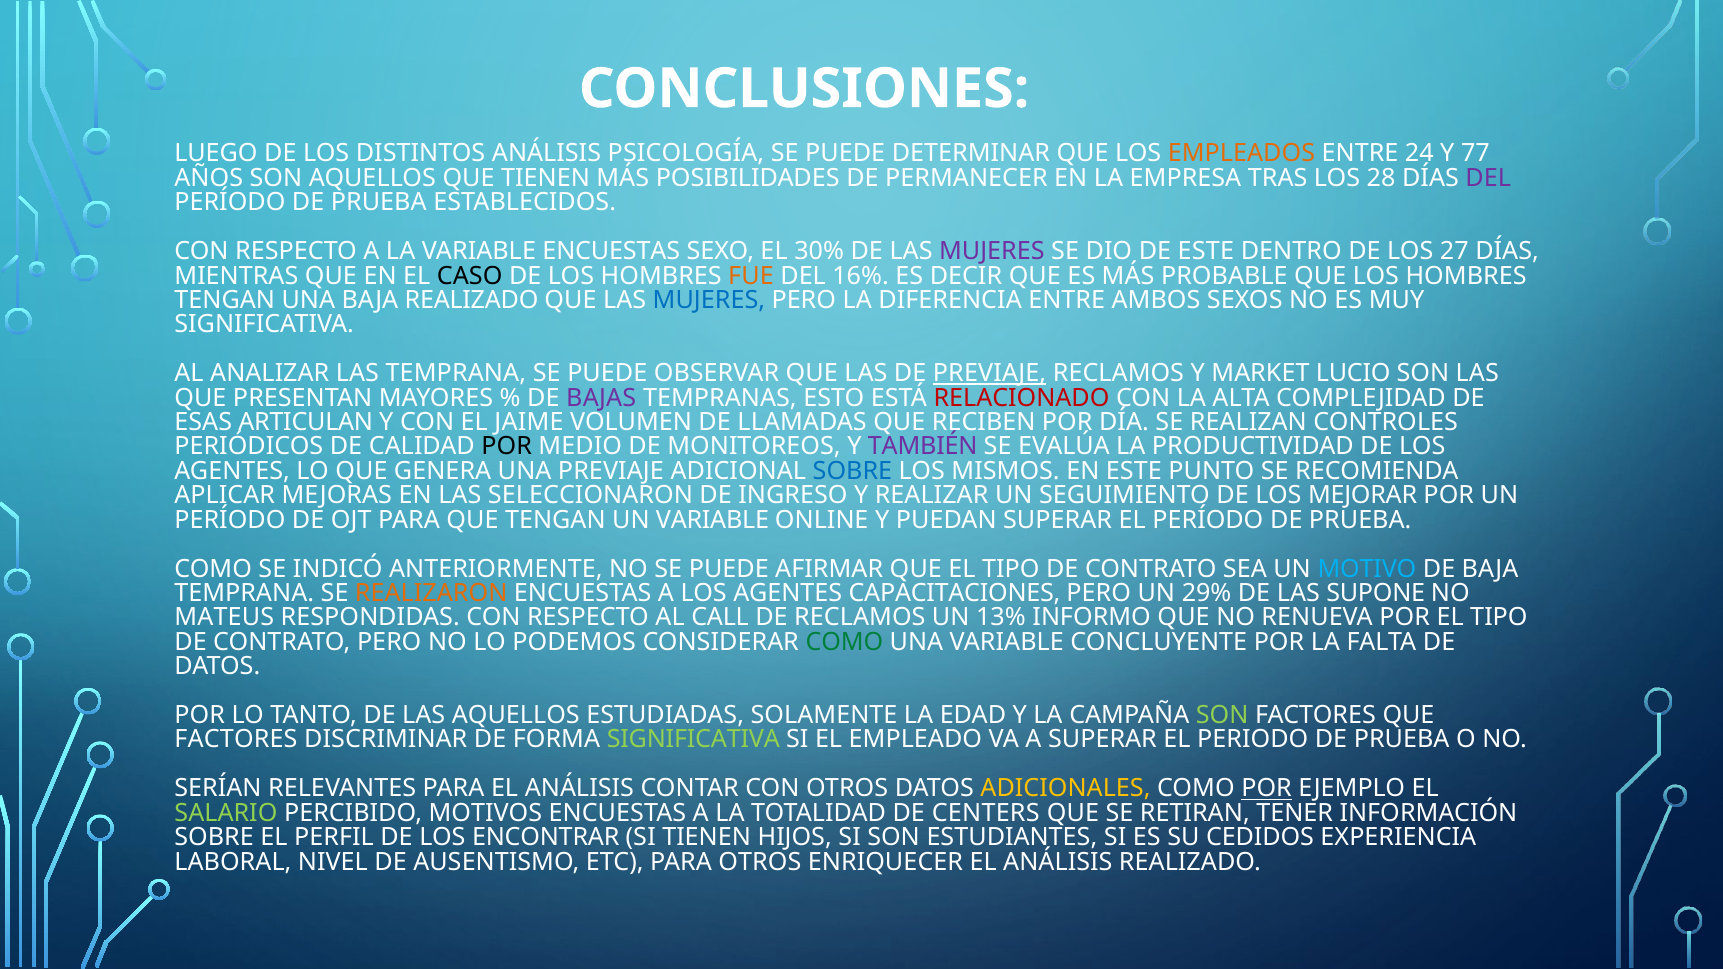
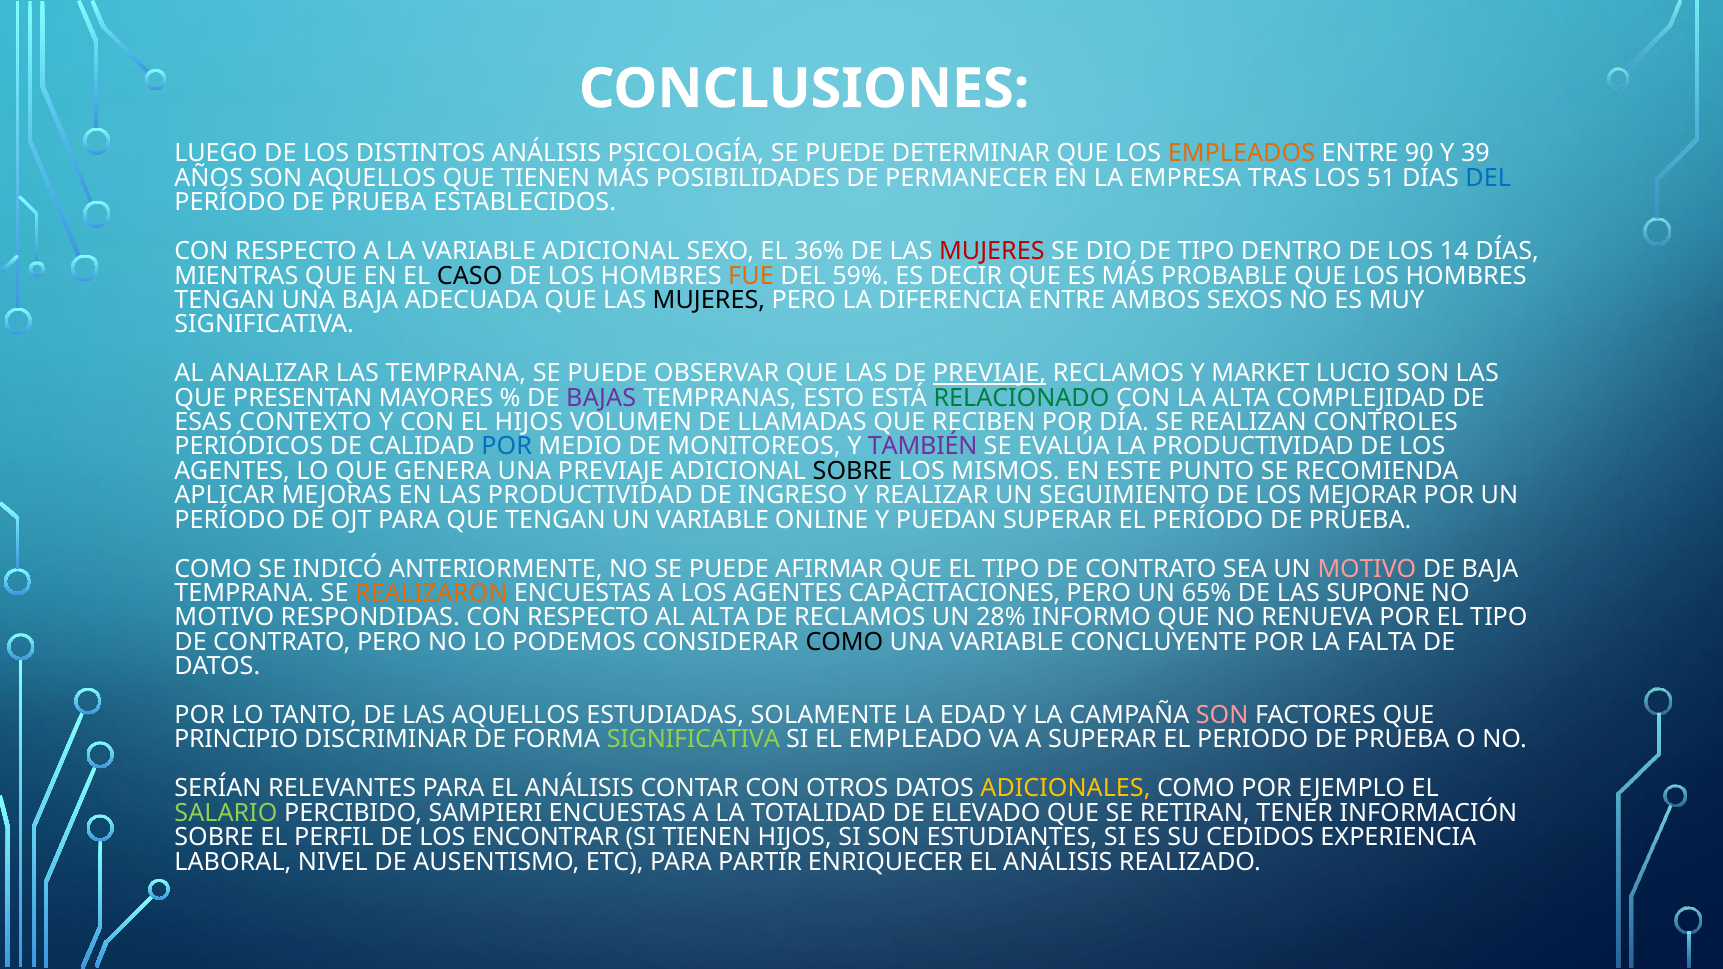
24: 24 -> 90
77: 77 -> 39
28: 28 -> 51
DEL at (1488, 178) colour: purple -> blue
VARIABLE ENCUESTAS: ENCUESTAS -> ADICIONAL
30%: 30% -> 36%
MUJERES at (992, 251) colour: purple -> red
DE ESTE: ESTE -> TIPO
27: 27 -> 14
16%: 16% -> 59%
BAJA REALIZADO: REALIZADO -> ADECUADA
MUJERES at (709, 300) colour: blue -> black
RELACIONADO colour: red -> green
ARTICULAN: ARTICULAN -> CONTEXTO
EL JAIME: JAIME -> HIJOS
POR at (507, 447) colour: black -> blue
SOBRE at (852, 471) colour: blue -> black
LAS SELECCIONARON: SELECCIONARON -> PRODUCTIVIDAD
MOTIVO at (1367, 569) colour: light blue -> pink
29%: 29% -> 65%
MATEUS at (224, 618): MATEUS -> MOTIVO
AL CALL: CALL -> ALTA
13%: 13% -> 28%
COMO at (844, 642) colour: green -> black
SON at (1222, 715) colour: light green -> pink
FACTORES at (236, 740): FACTORES -> PRINCIPIO
POR at (1267, 789) underline: present -> none
MOTIVOS: MOTIVOS -> SAMPIERI
CENTERS: CENTERS -> ELEVADO
PARA OTROS: OTROS -> PARTIR
